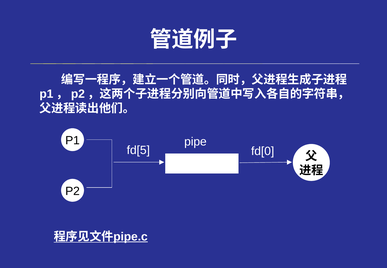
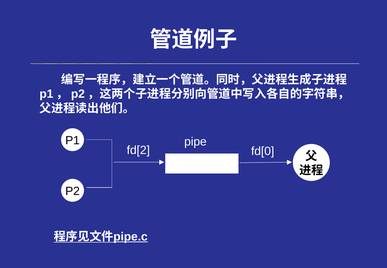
fd[5: fd[5 -> fd[2
